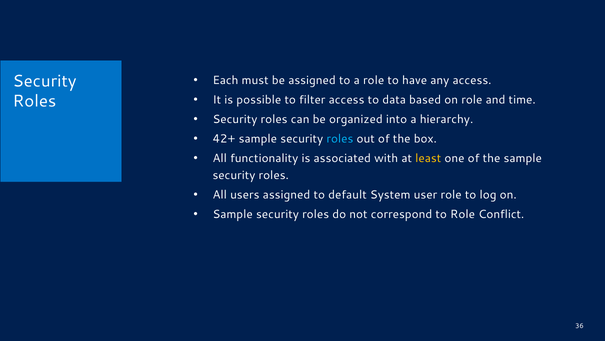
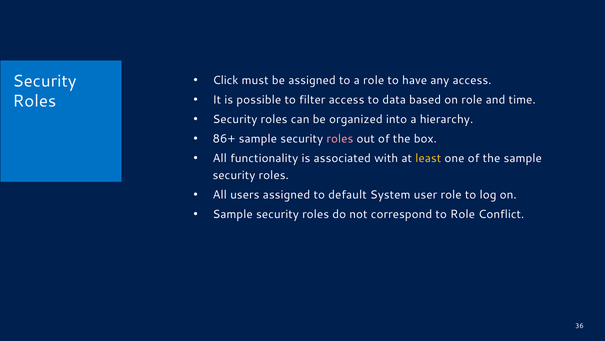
Each: Each -> Click
42+: 42+ -> 86+
roles at (340, 139) colour: light blue -> pink
